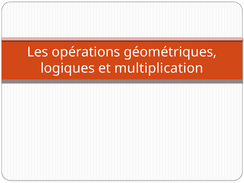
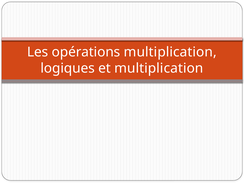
opérations géométriques: géométriques -> multiplication
